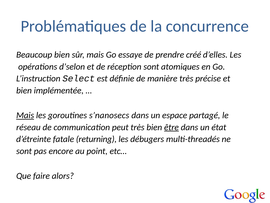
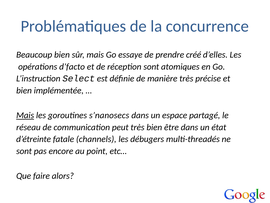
d’selon: d’selon -> d’facto
être underline: present -> none
returning: returning -> channels
